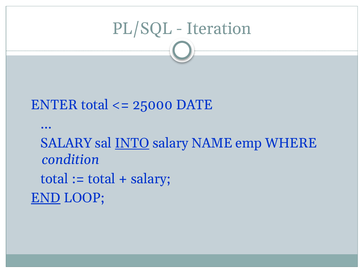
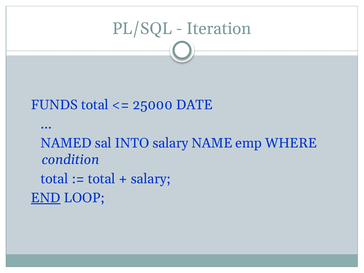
ENTER: ENTER -> FUNDS
SALARY at (66, 143): SALARY -> NAMED
INTO underline: present -> none
